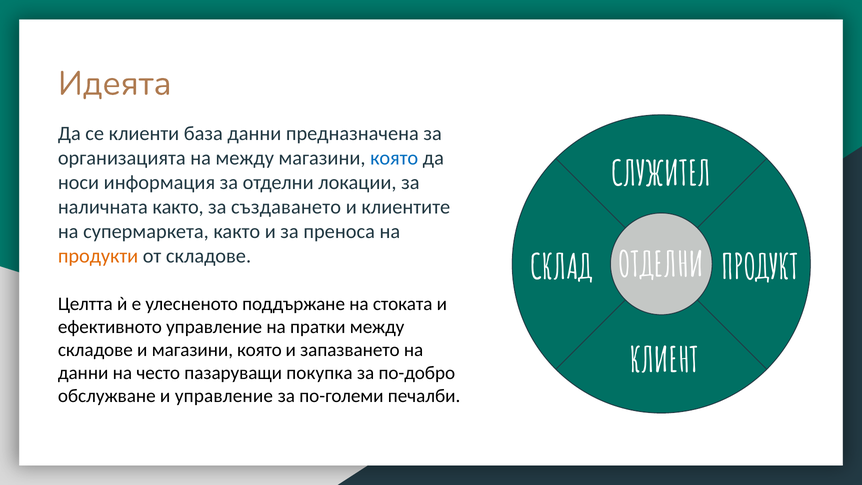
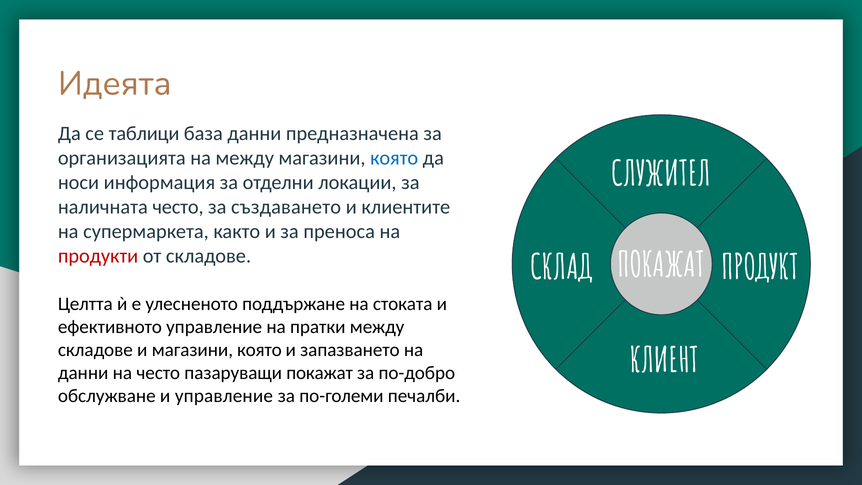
клиенти: клиенти -> таблици
наличната както: както -> често
продукти colour: orange -> red
ОТДЕЛНИ at (661, 265): ОТДЕЛНИ -> ПОКАЖАТ
пазаруващи покупка: покупка -> покажат
